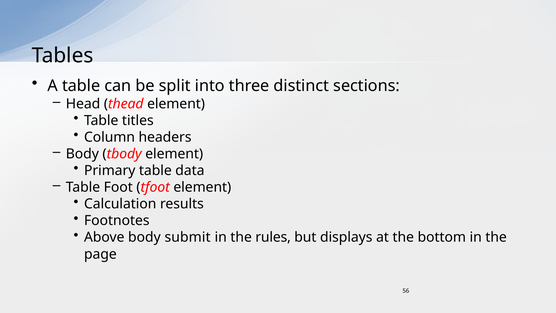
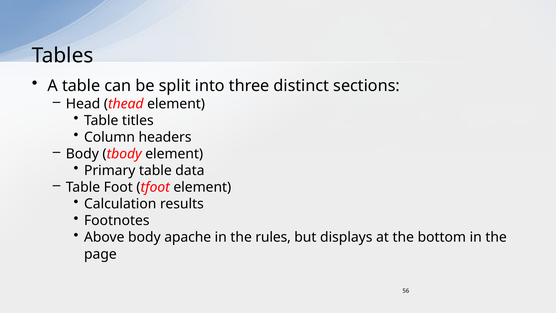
submit: submit -> apache
